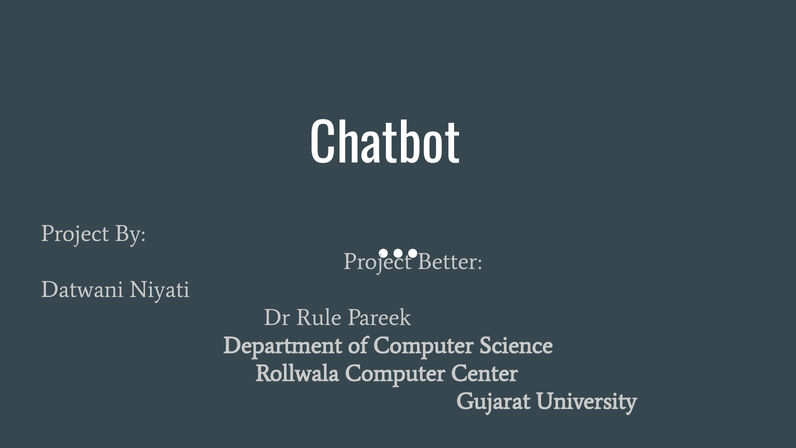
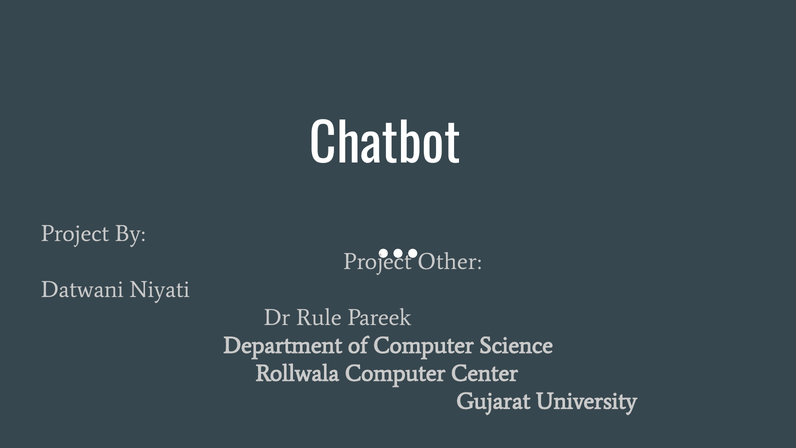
Better: Better -> Other
